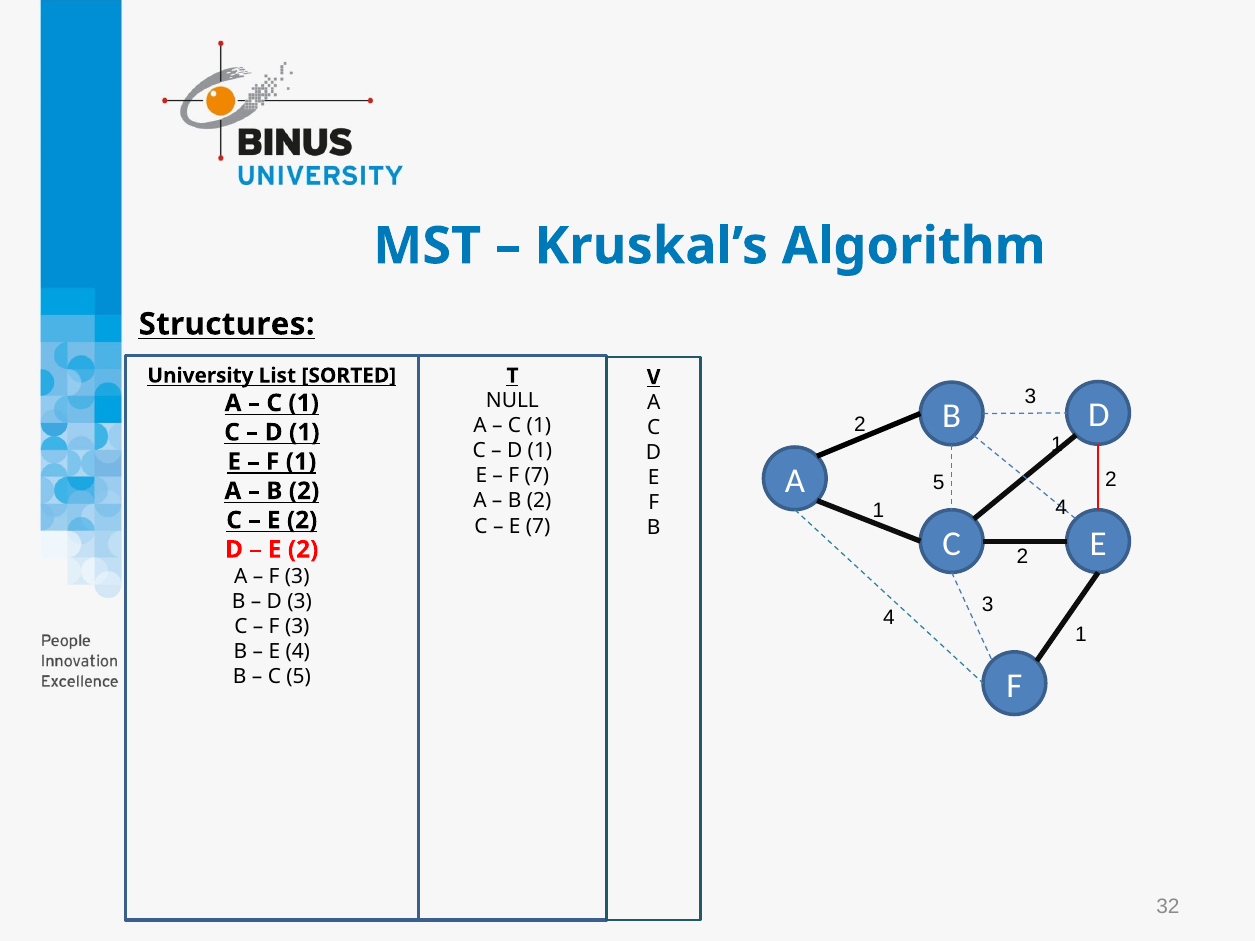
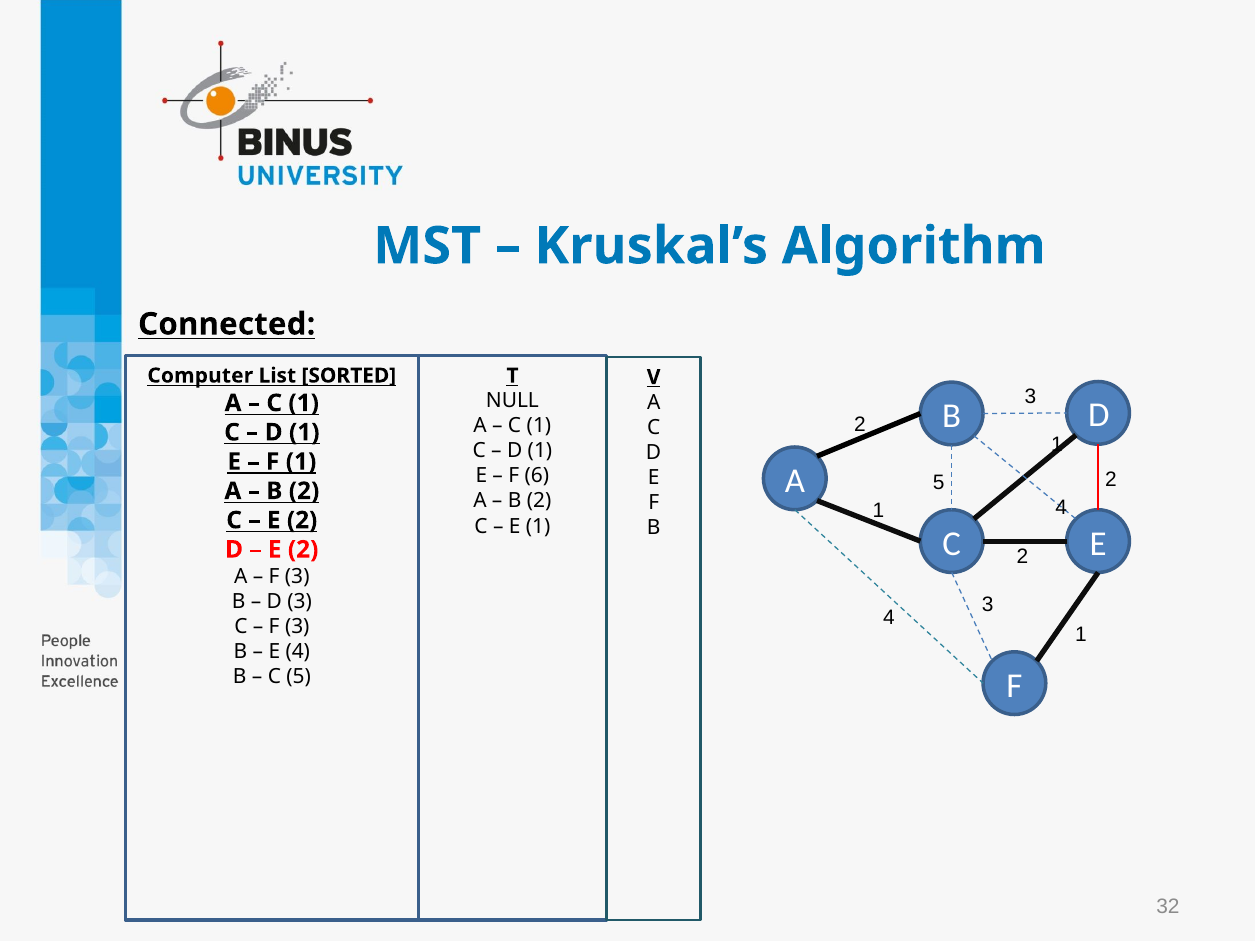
Structures: Structures -> Connected
University: University -> Computer
F 7: 7 -> 6
E 7: 7 -> 1
